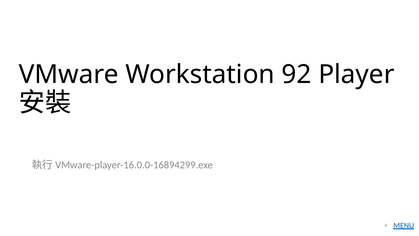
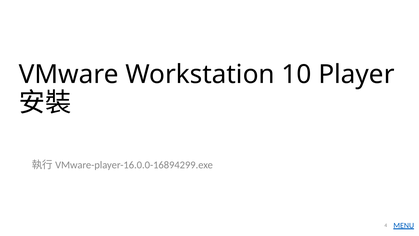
92: 92 -> 10
